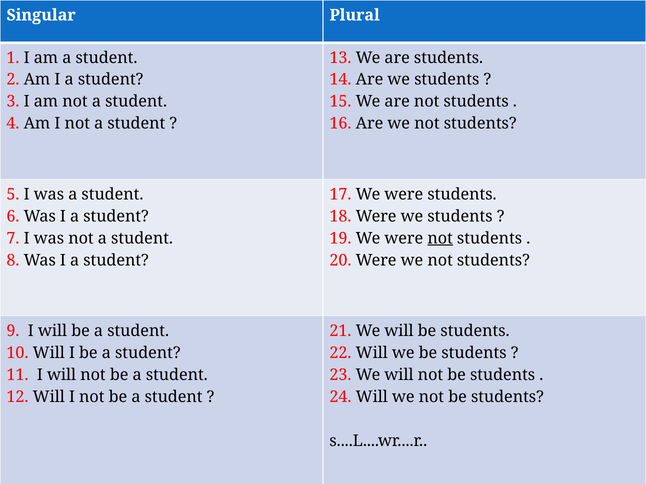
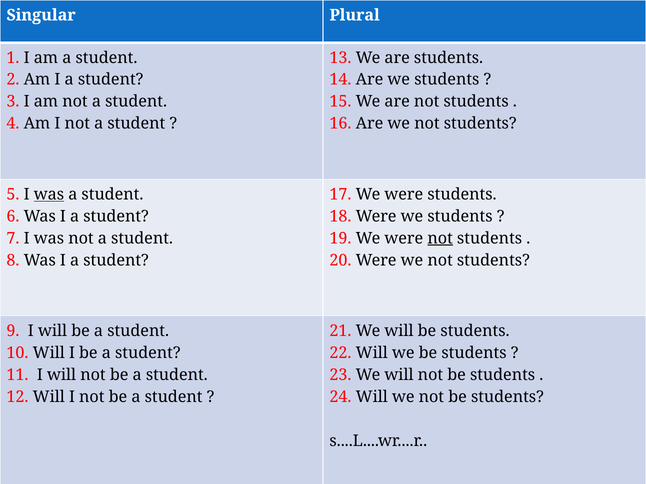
was at (49, 195) underline: none -> present
